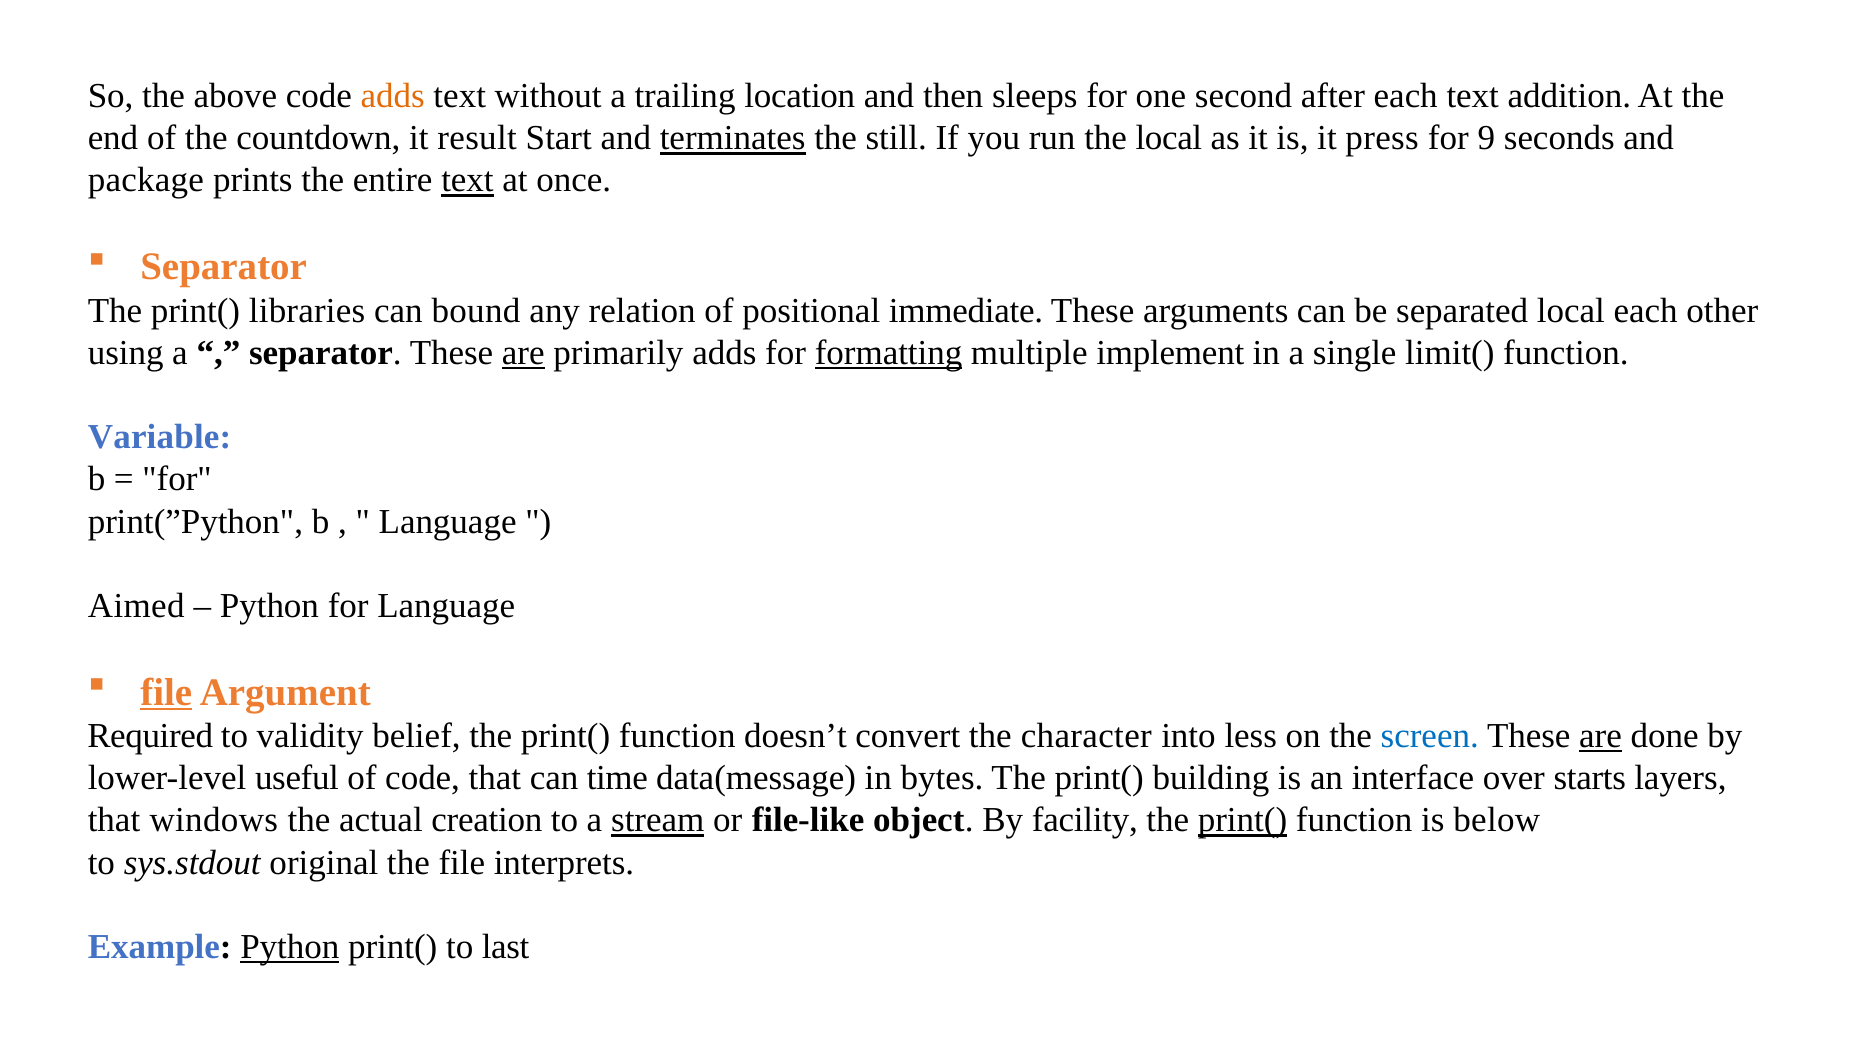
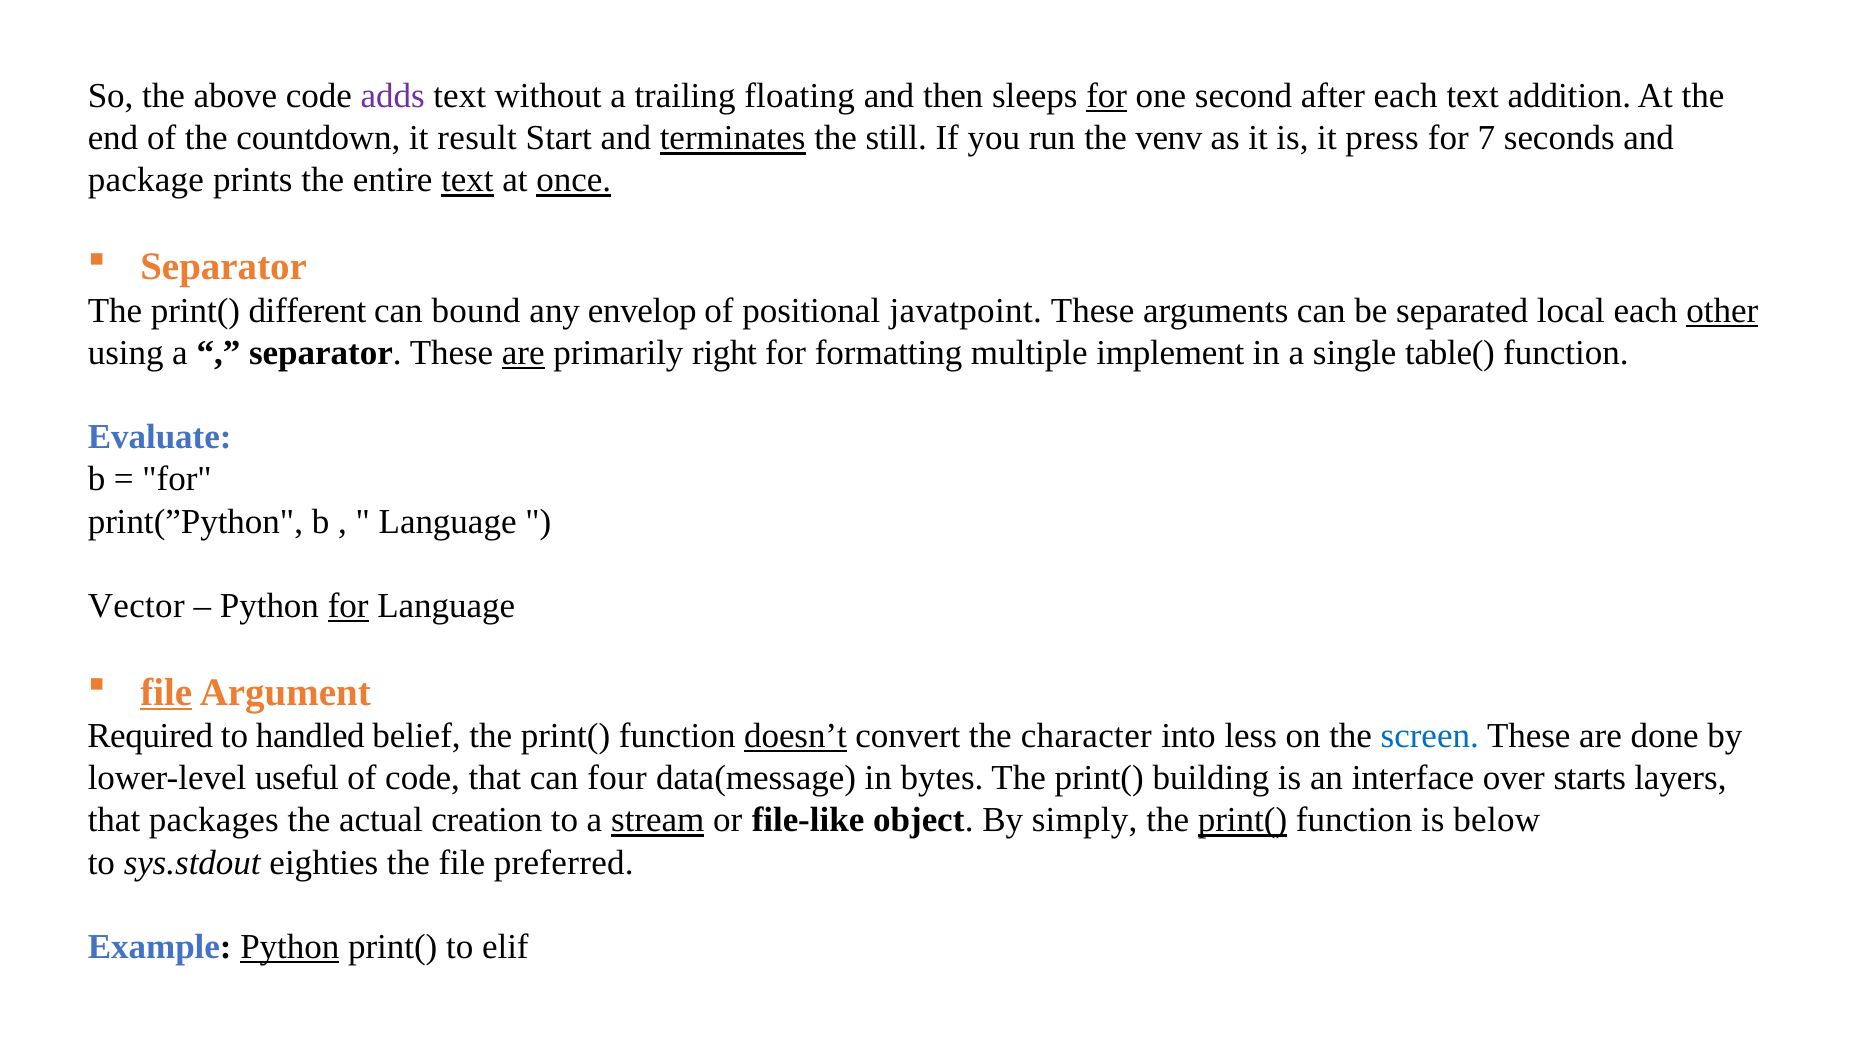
adds at (393, 96) colour: orange -> purple
location: location -> floating
for at (1107, 96) underline: none -> present
the local: local -> venv
9: 9 -> 7
once underline: none -> present
libraries: libraries -> different
relation: relation -> envelop
immediate: immediate -> javatpoint
other underline: none -> present
primarily adds: adds -> right
formatting underline: present -> none
limit(: limit( -> table(
Variable: Variable -> Evaluate
Aimed: Aimed -> Vector
for at (348, 605) underline: none -> present
validity: validity -> handled
doesn’t underline: none -> present
are at (1601, 736) underline: present -> none
time: time -> four
windows: windows -> packages
facility: facility -> simply
original: original -> eighties
interprets: interprets -> preferred
last: last -> elif
